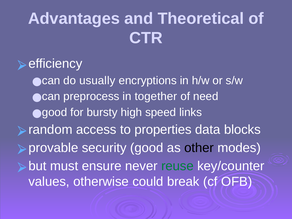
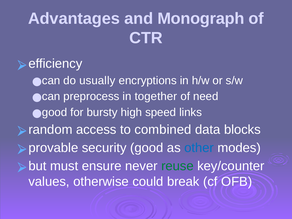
Theoretical: Theoretical -> Monograph
properties: properties -> combined
other colour: black -> blue
